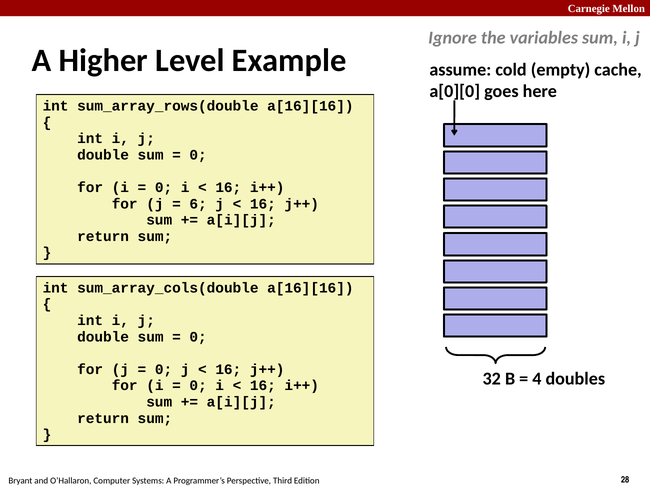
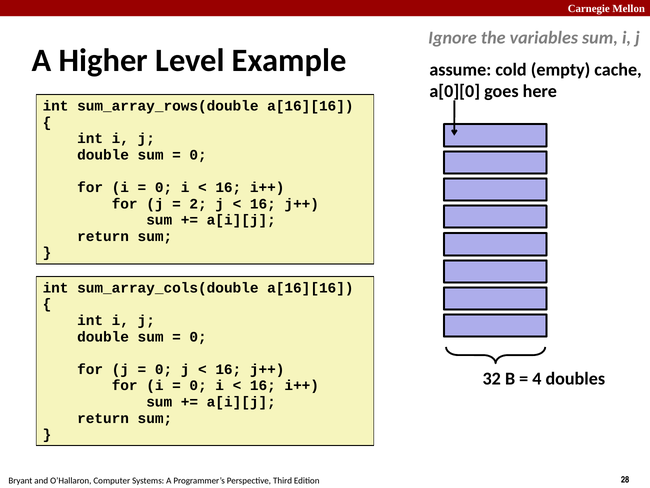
6: 6 -> 2
